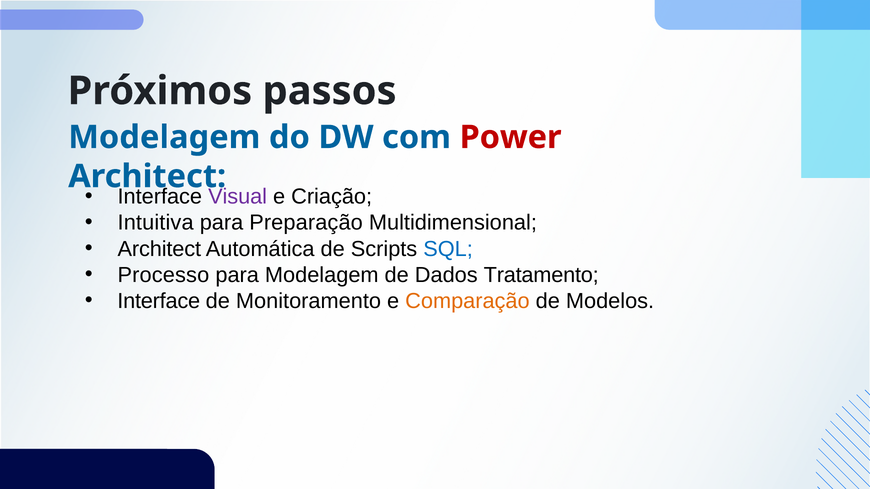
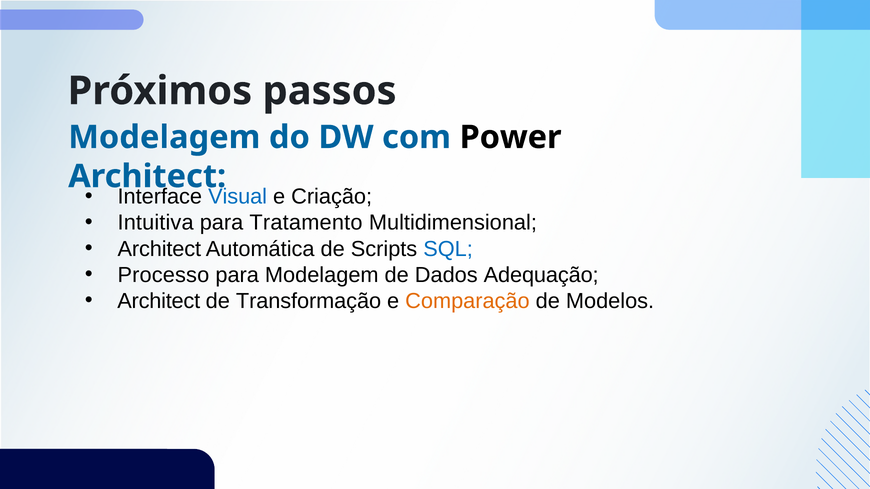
Power colour: red -> black
Visual colour: purple -> blue
Preparação: Preparação -> Tratamento
Tratamento: Tratamento -> Adequação
Interface at (159, 301): Interface -> Architect
Monitoramento: Monitoramento -> Transformação
